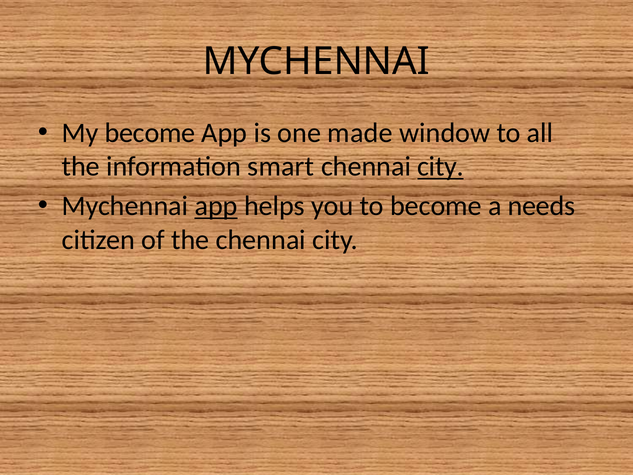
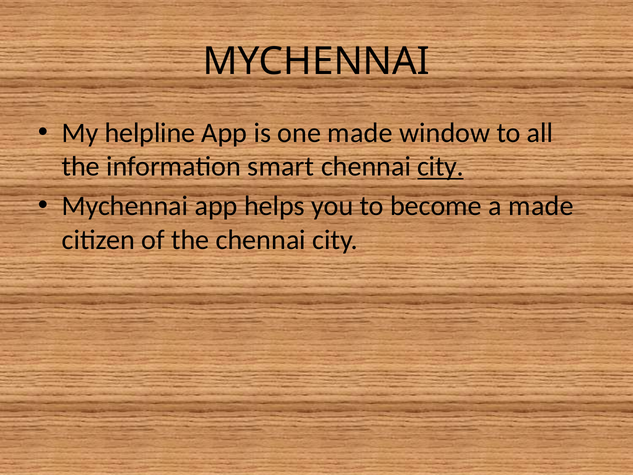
My become: become -> helpline
app at (216, 206) underline: present -> none
a needs: needs -> made
